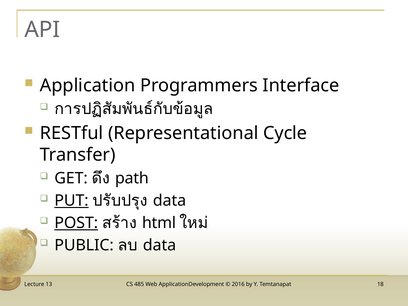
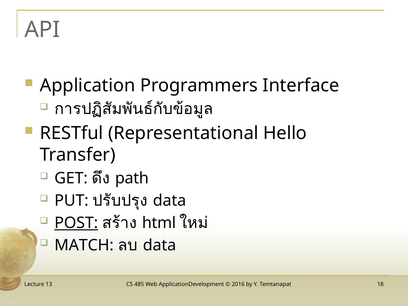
Cycle: Cycle -> Hello
PUT underline: present -> none
PUBLIC: PUBLIC -> MATCH
